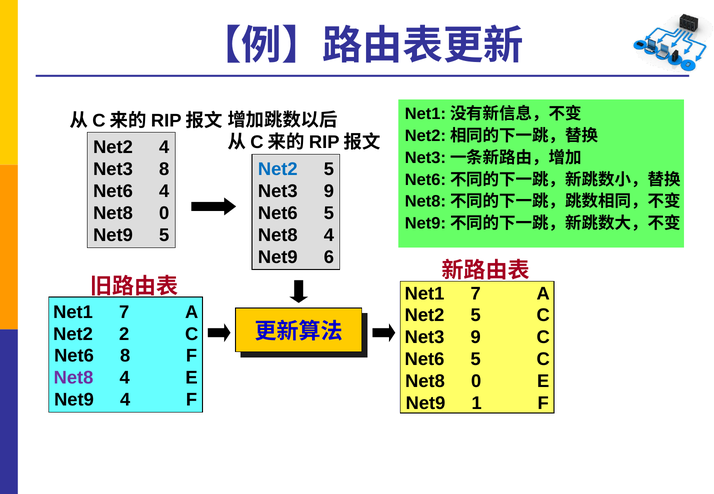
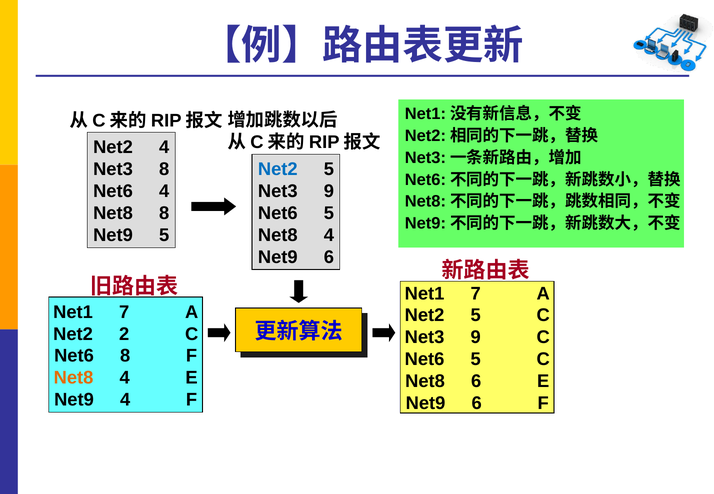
0 at (164, 213): 0 -> 8
Net8 at (74, 378) colour: purple -> orange
0 at (476, 382): 0 -> 6
1 at (477, 404): 1 -> 6
